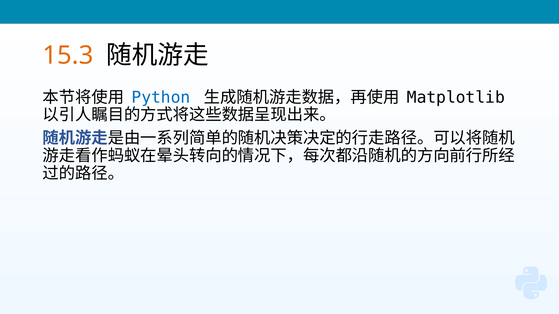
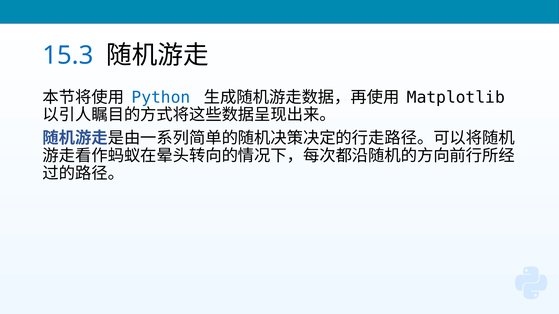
15.3 colour: orange -> blue
